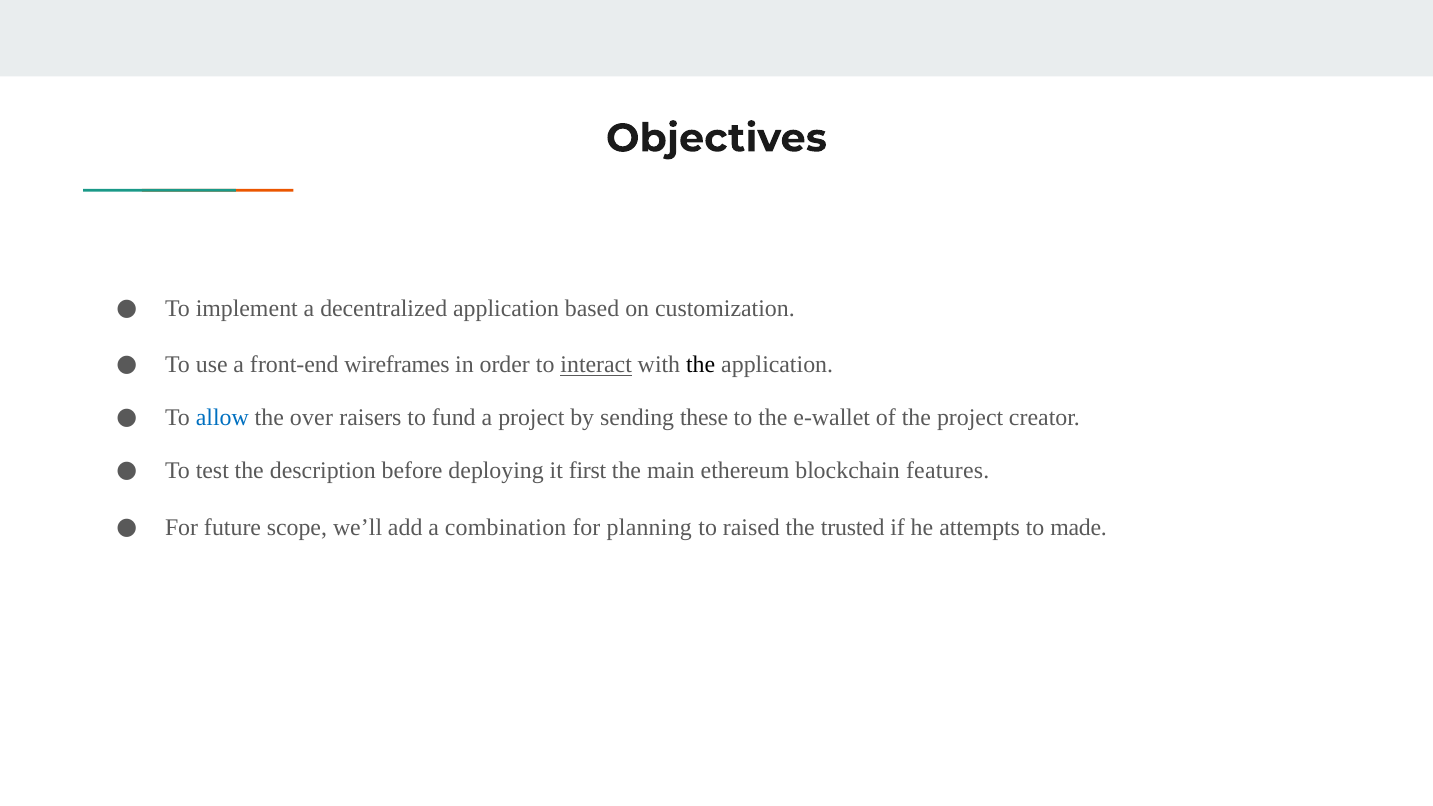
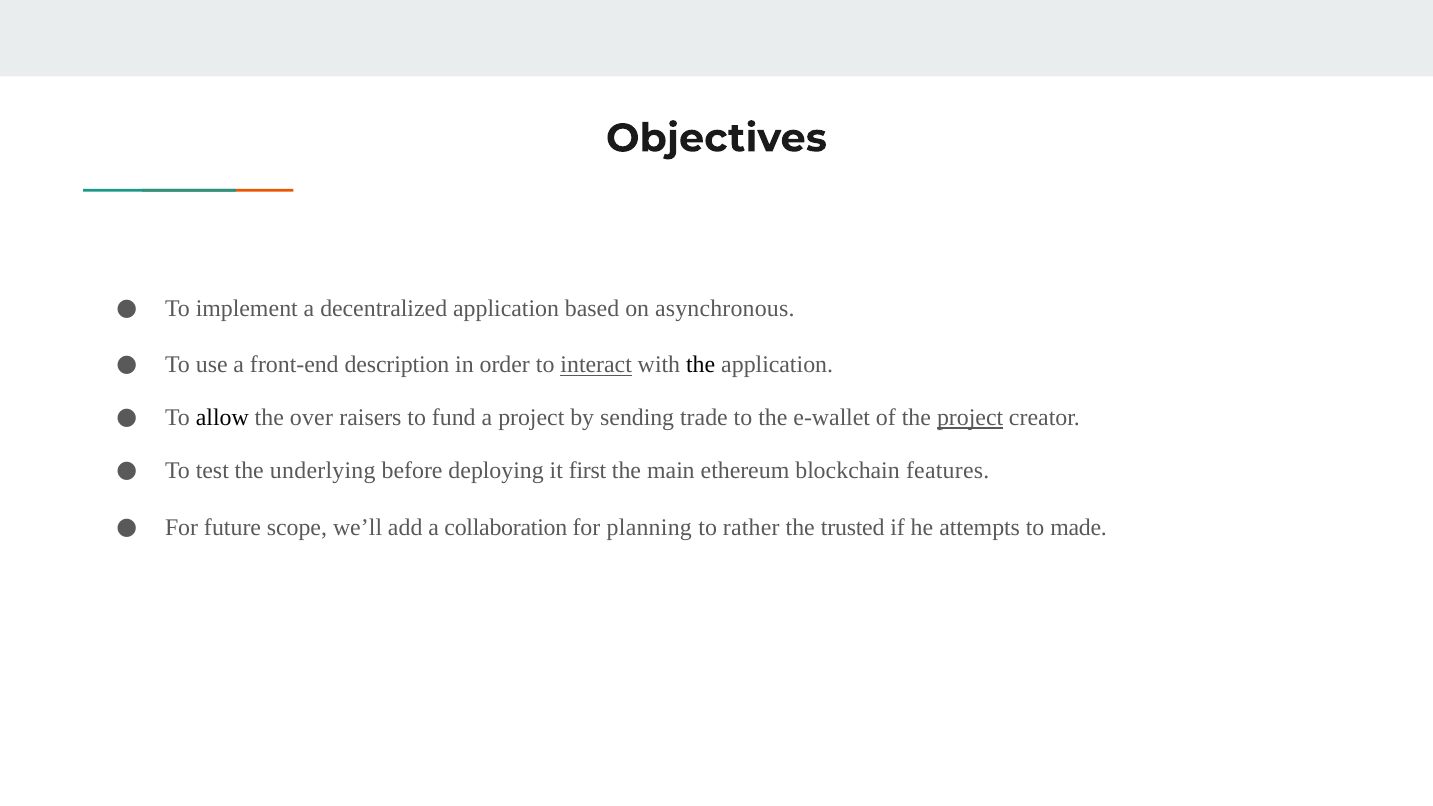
customization: customization -> asynchronous
wireframes: wireframes -> description
allow colour: blue -> black
these: these -> trade
project at (970, 418) underline: none -> present
description: description -> underlying
combination: combination -> collaboration
raised: raised -> rather
